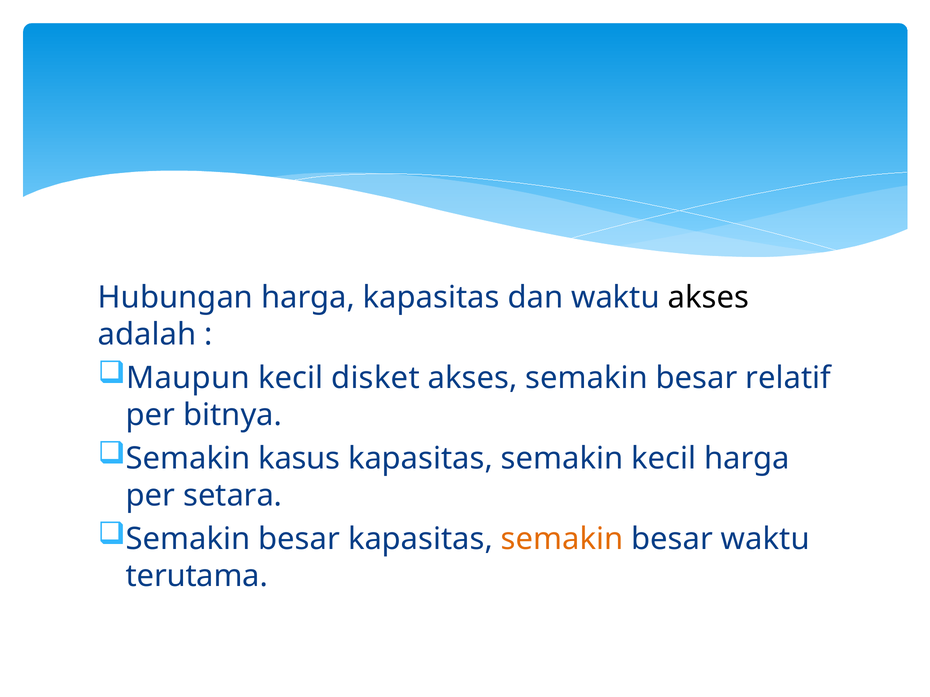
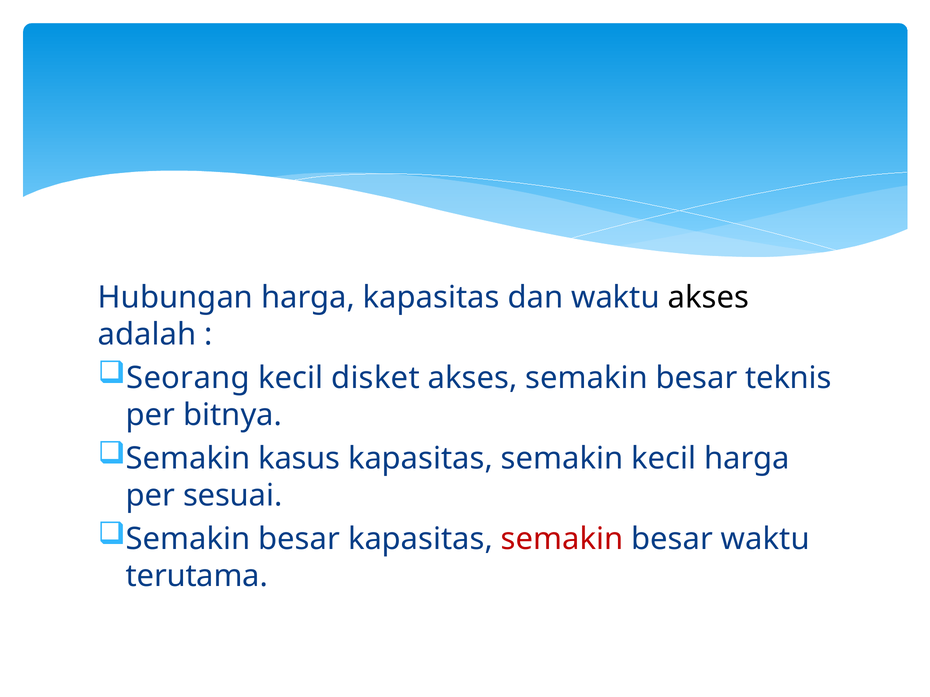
Maupun: Maupun -> Seorang
relatif: relatif -> teknis
setara: setara -> sesuai
semakin at (562, 539) colour: orange -> red
